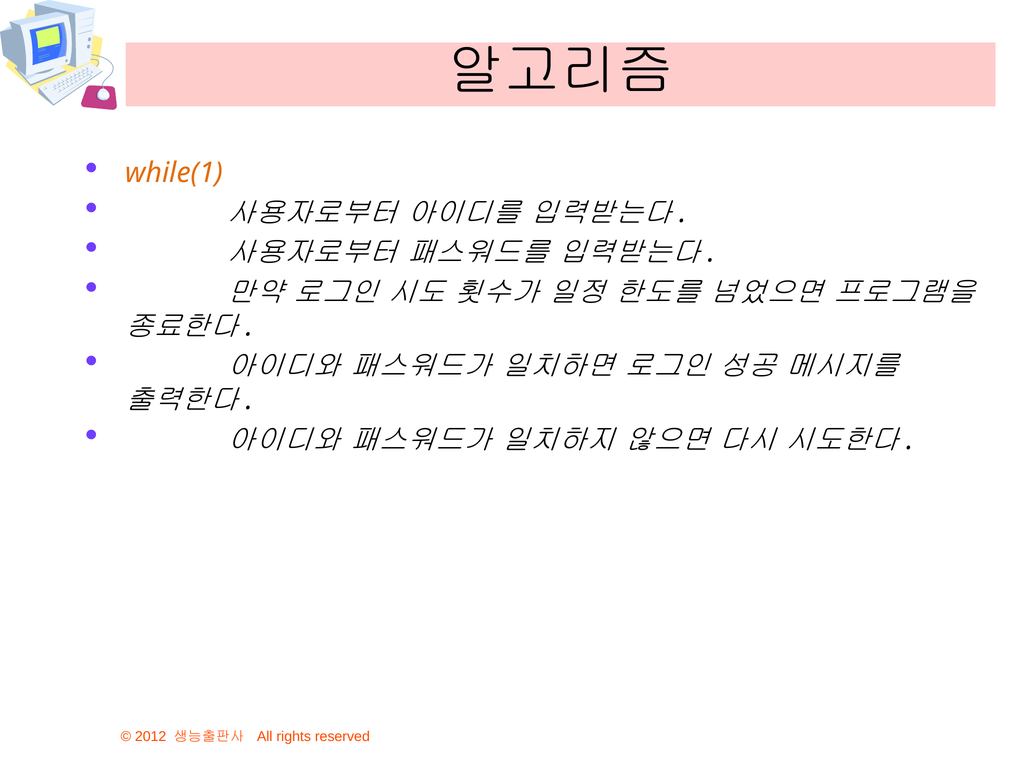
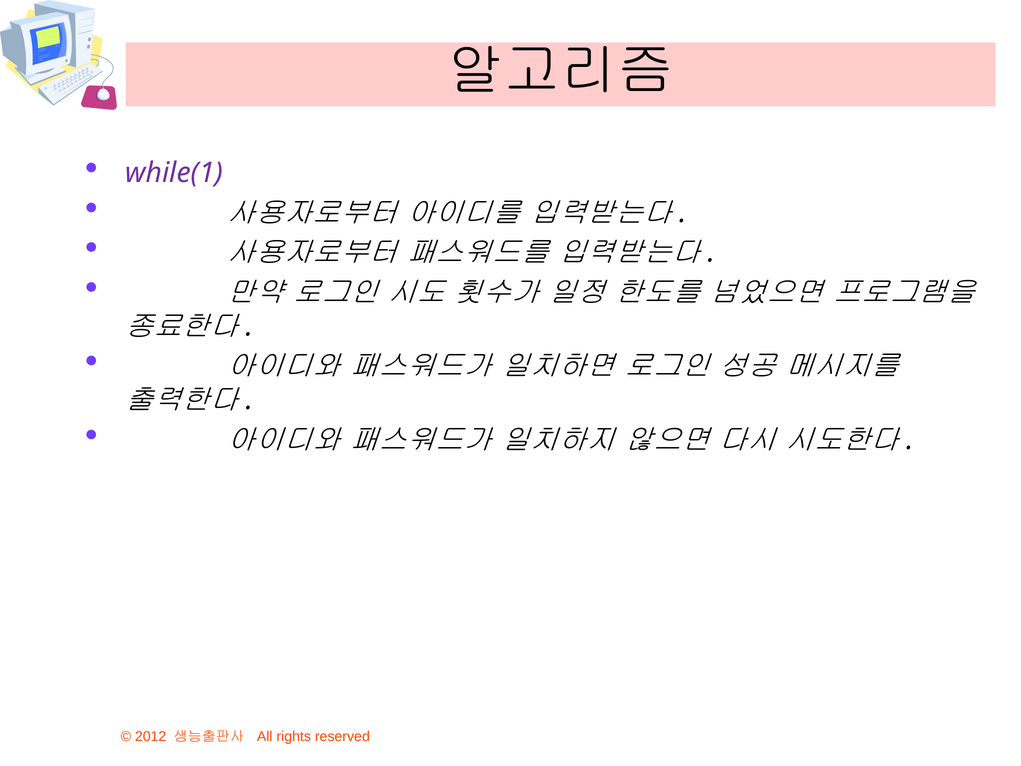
while(1 colour: orange -> purple
